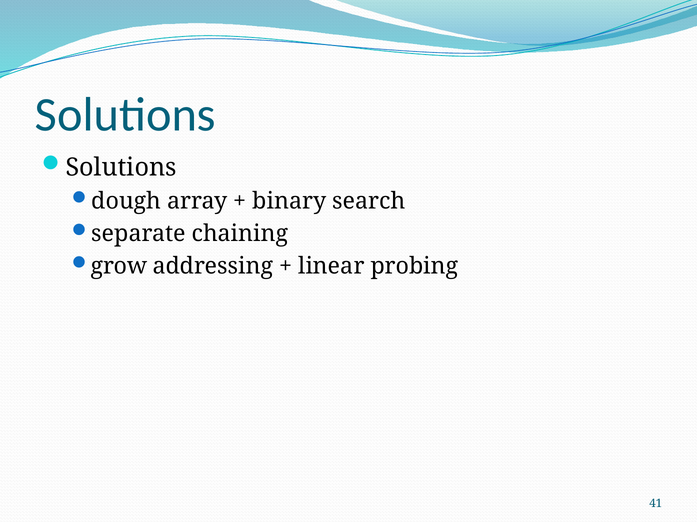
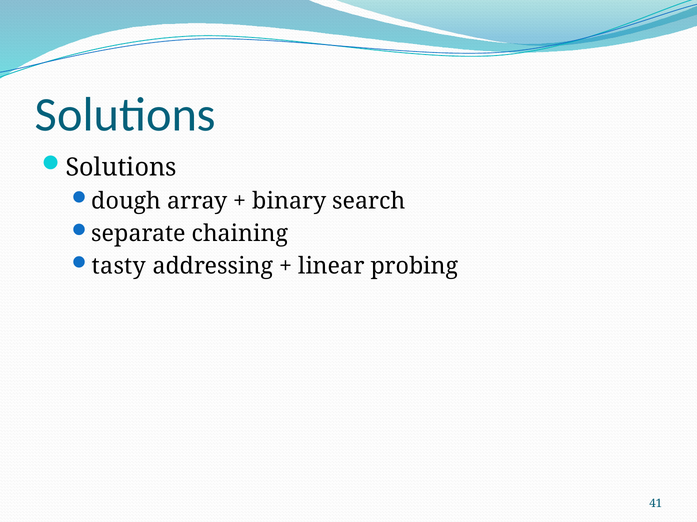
grow: grow -> tasty
